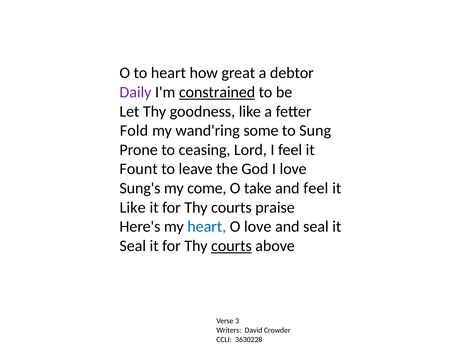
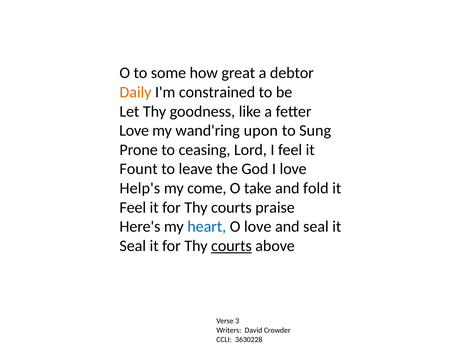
to heart: heart -> some
Daily colour: purple -> orange
constrained underline: present -> none
Fold at (134, 131): Fold -> Love
some: some -> upon
Sung's: Sung's -> Help's
and feel: feel -> fold
Like at (133, 207): Like -> Feel
